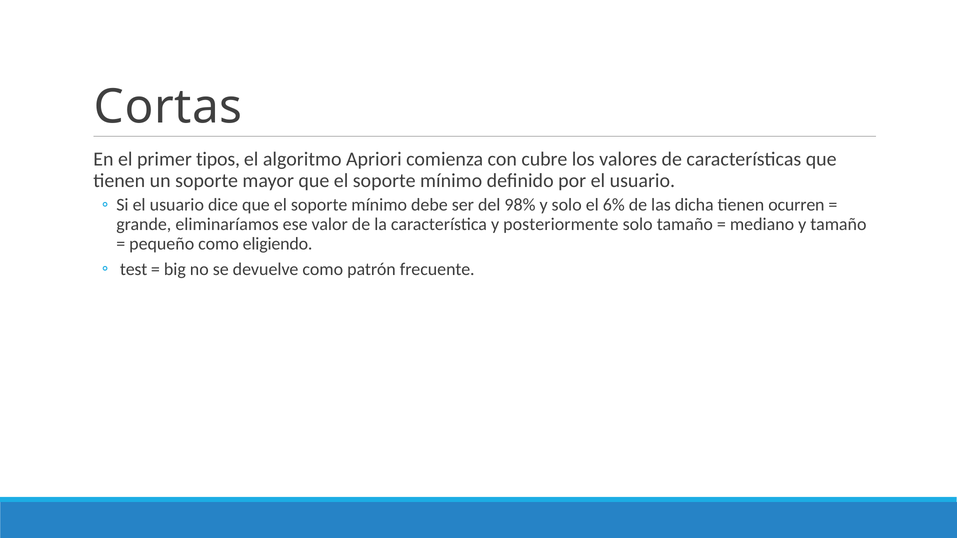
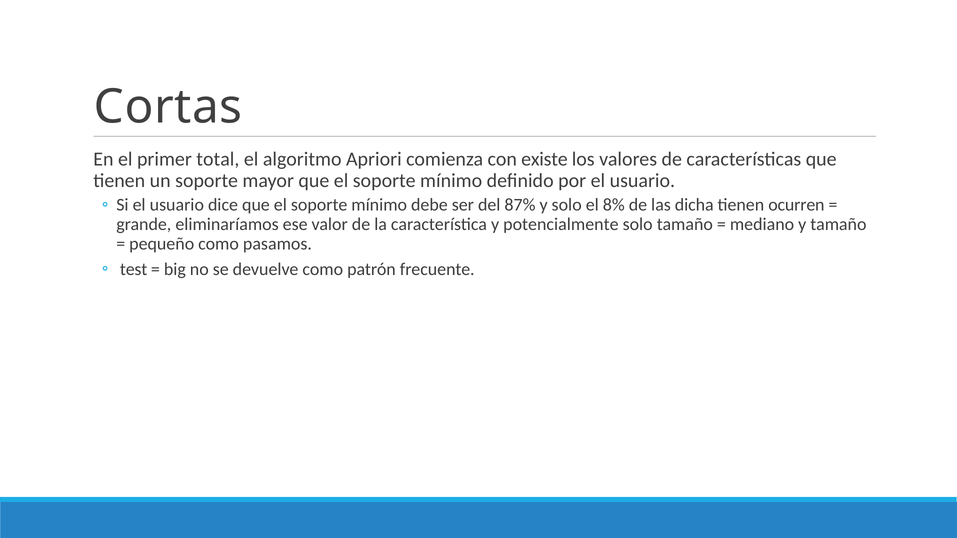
tipos: tipos -> total
cubre: cubre -> existe
98%: 98% -> 87%
6%: 6% -> 8%
posteriormente: posteriormente -> potencialmente
eligiendo: eligiendo -> pasamos
